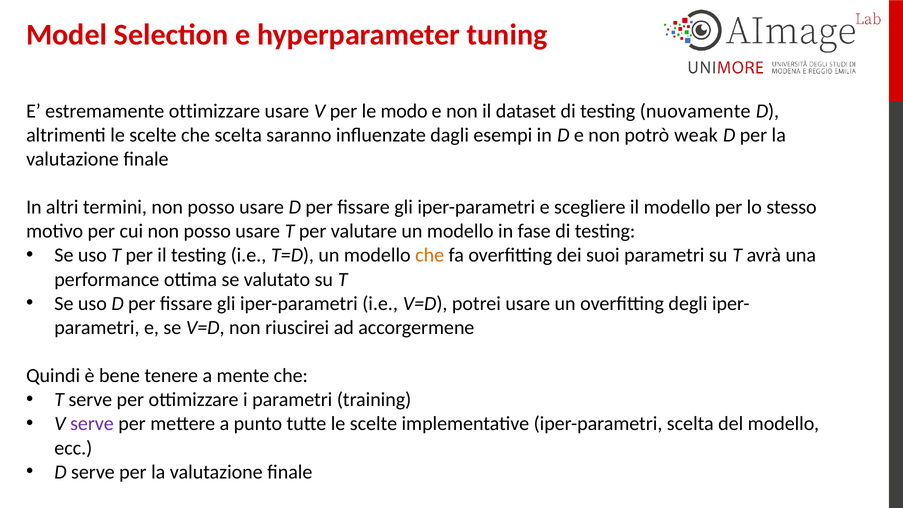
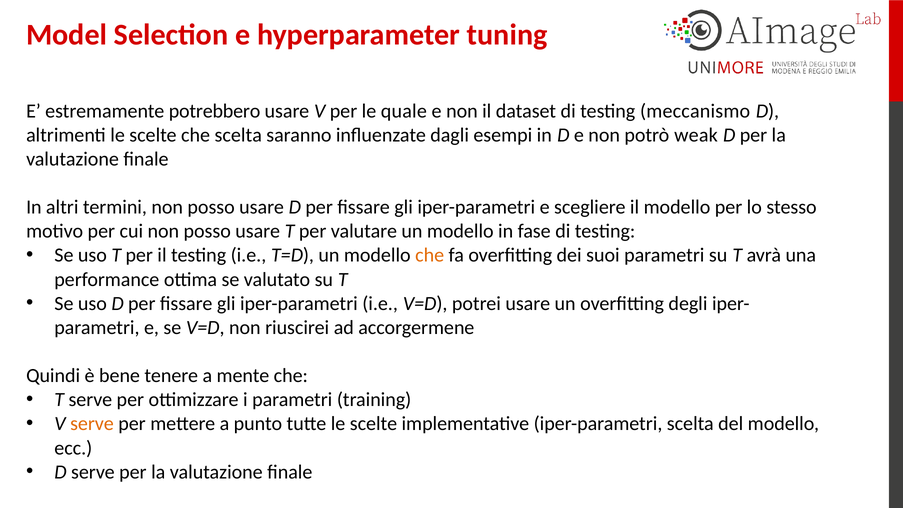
estremamente ottimizzare: ottimizzare -> potrebbero
modo: modo -> quale
nuovamente: nuovamente -> meccanismo
serve at (92, 424) colour: purple -> orange
